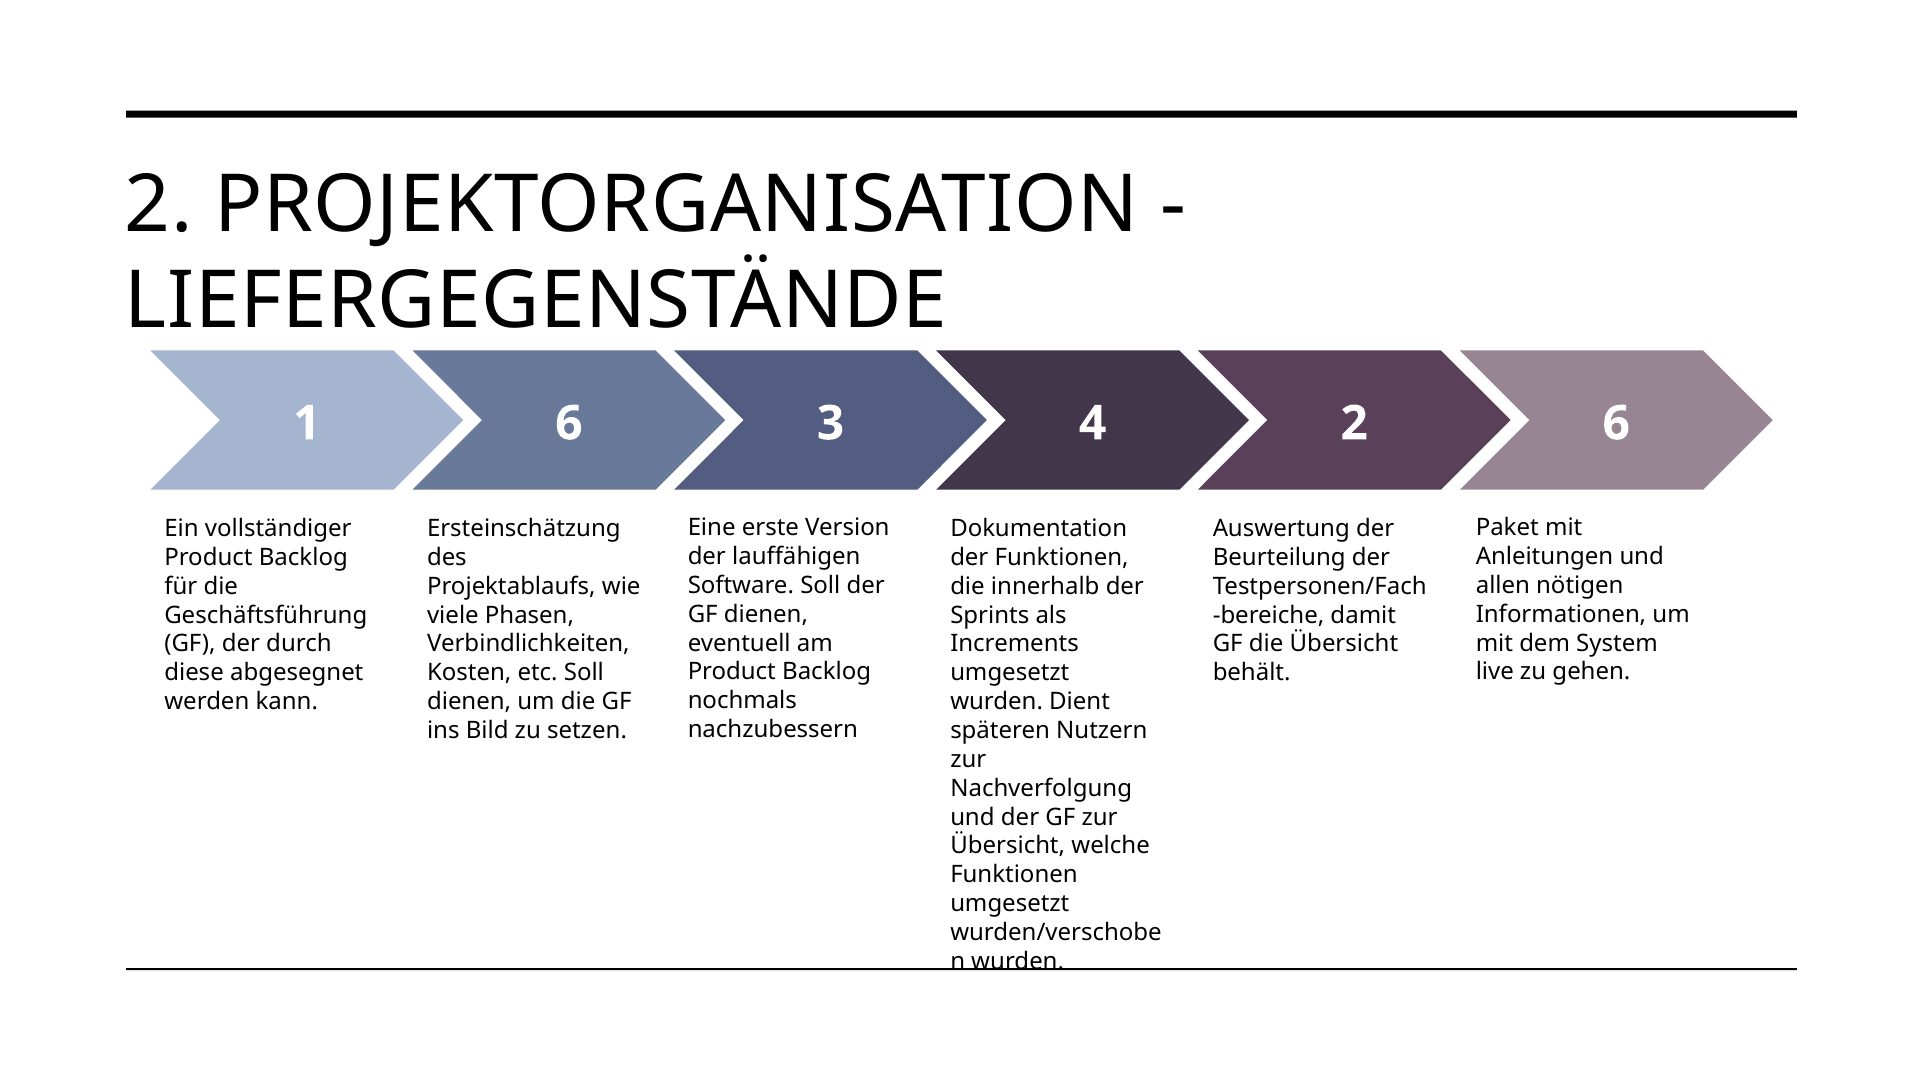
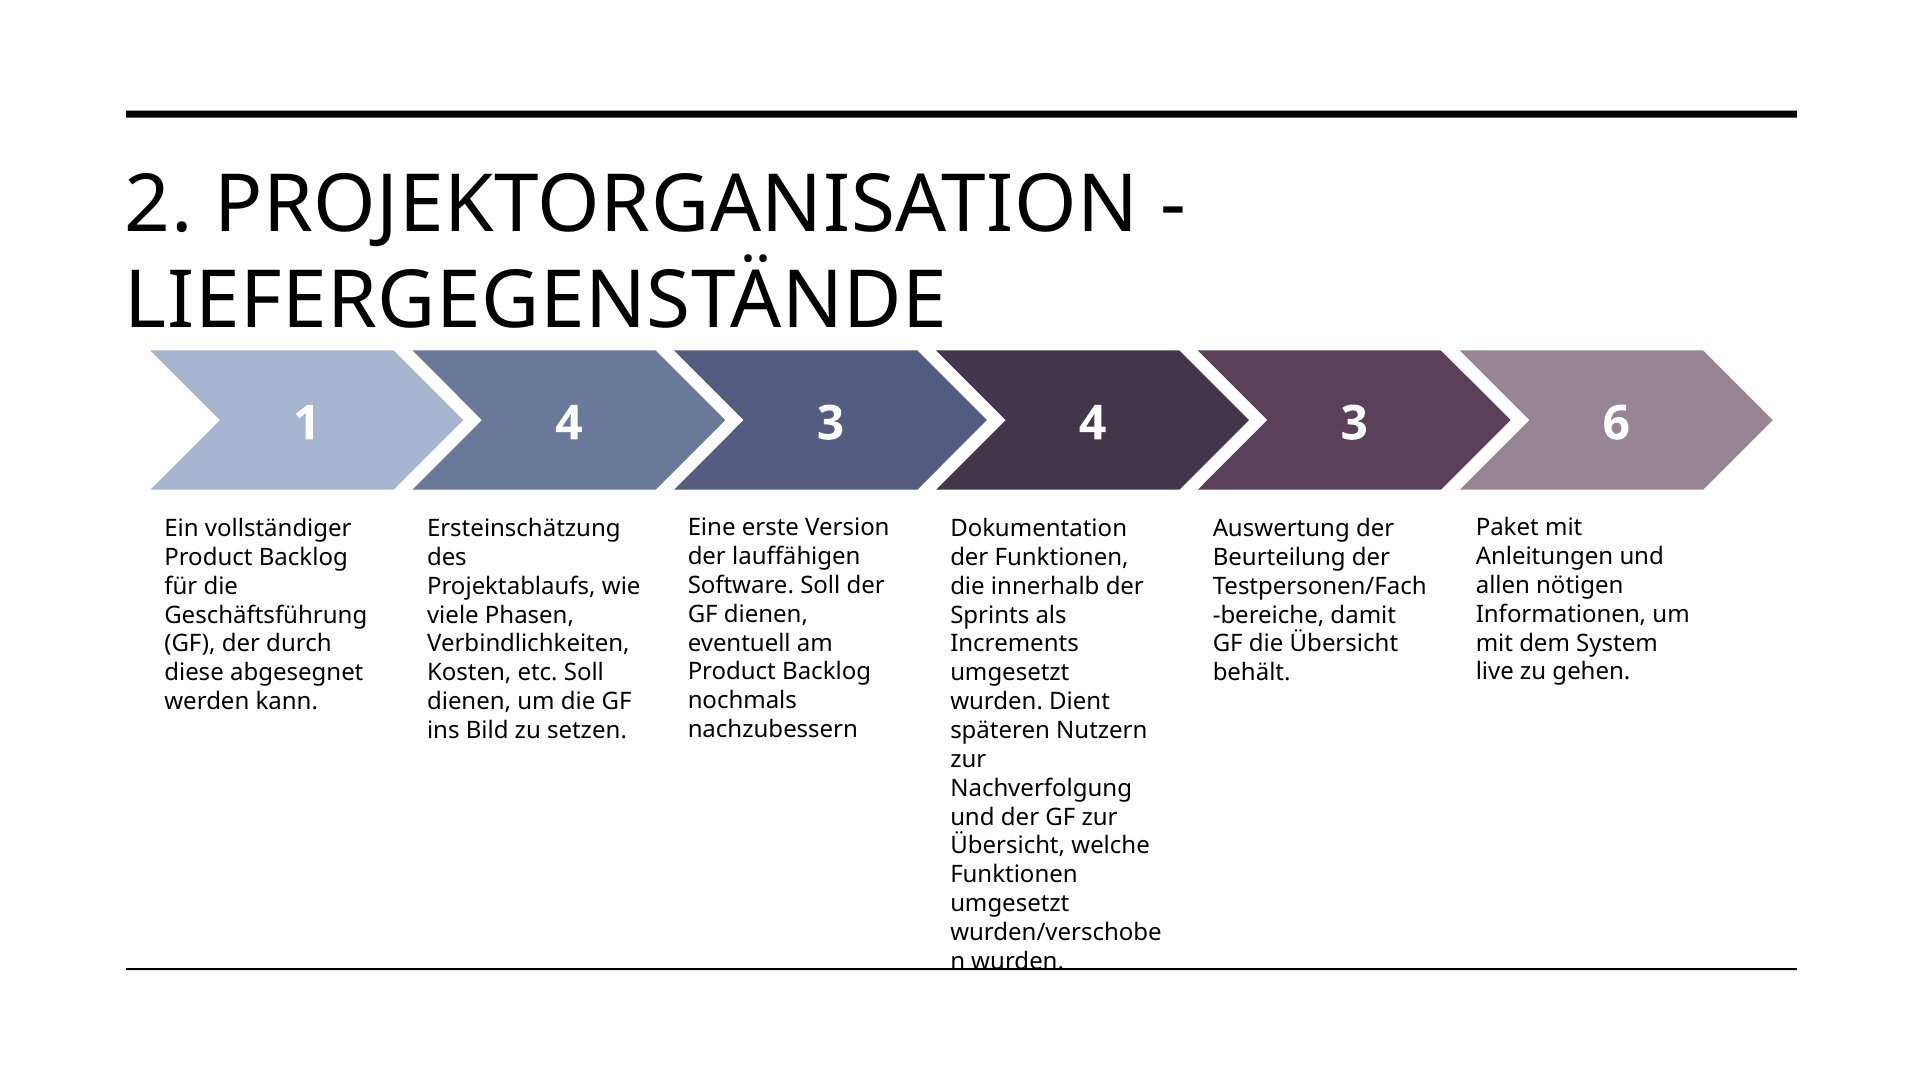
1 6: 6 -> 4
3 4 2: 2 -> 3
